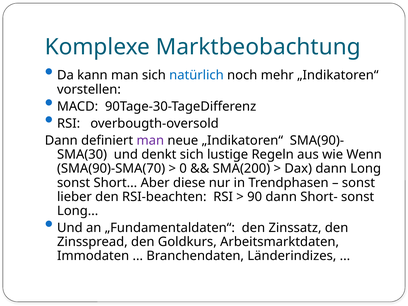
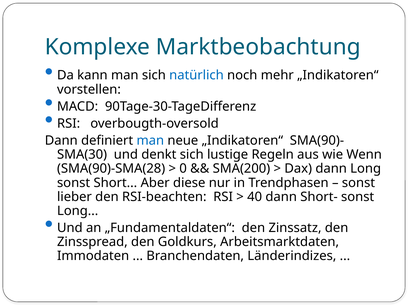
man at (150, 140) colour: purple -> blue
SMA(90)-SMA(70: SMA(90)-SMA(70 -> SMA(90)-SMA(28
90: 90 -> 40
